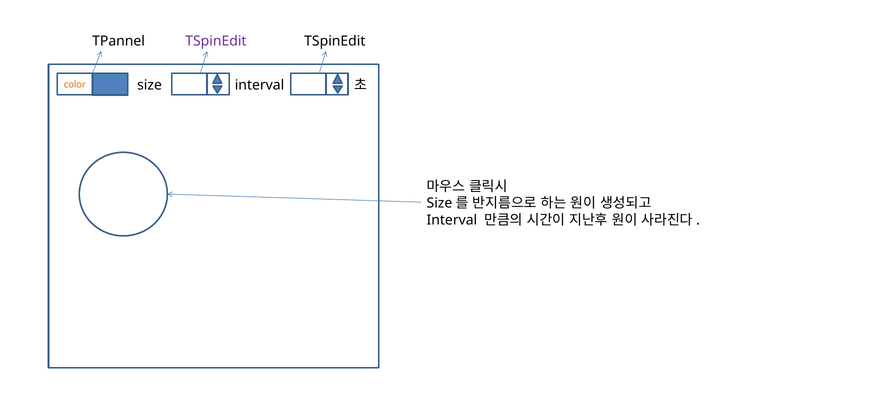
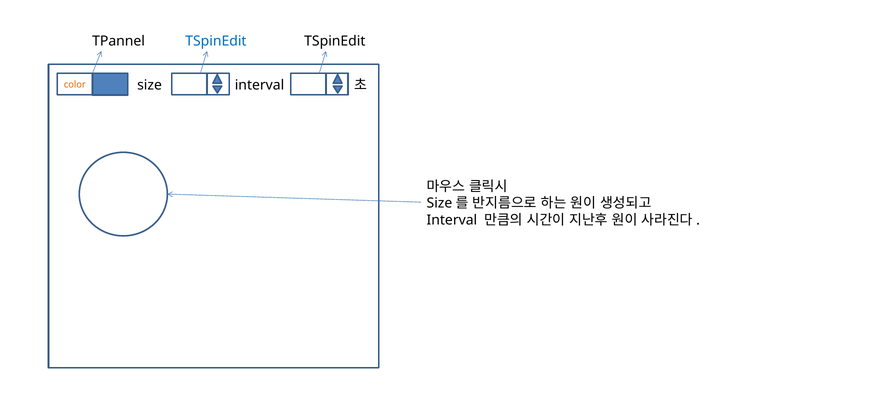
TSpinEdit at (216, 41) colour: purple -> blue
